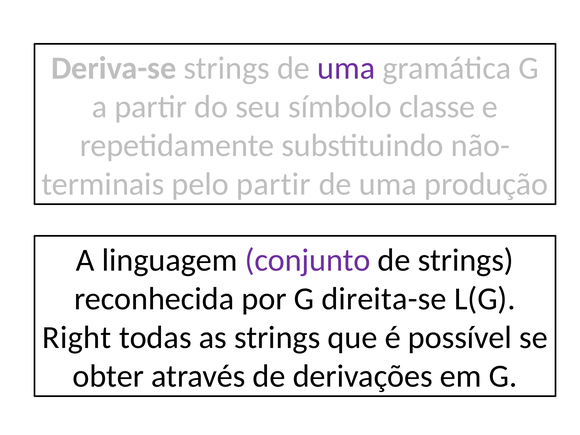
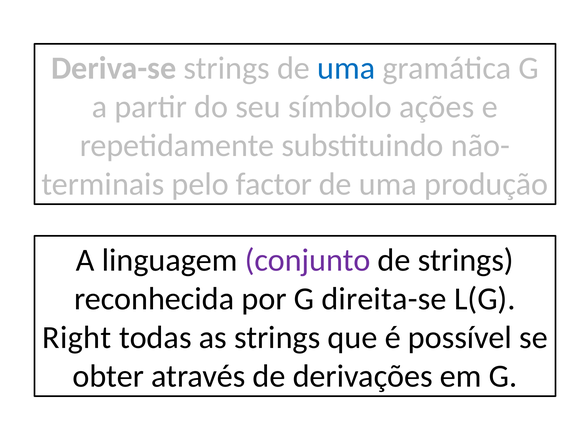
uma at (346, 68) colour: purple -> blue
classe: classe -> ações
pelo partir: partir -> factor
